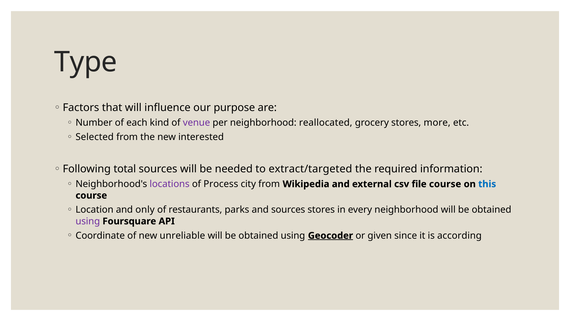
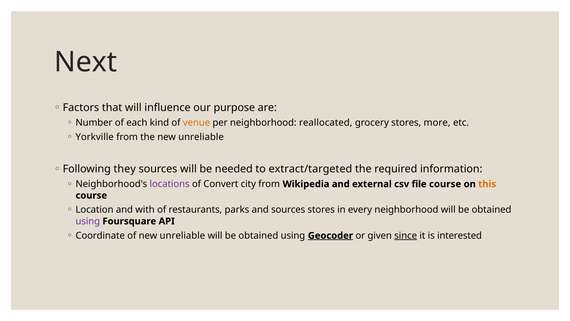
Type: Type -> Next
venue colour: purple -> orange
Selected: Selected -> Yorkville
the new interested: interested -> unreliable
total: total -> they
Process: Process -> Convert
this colour: blue -> orange
only: only -> with
since underline: none -> present
according: according -> interested
